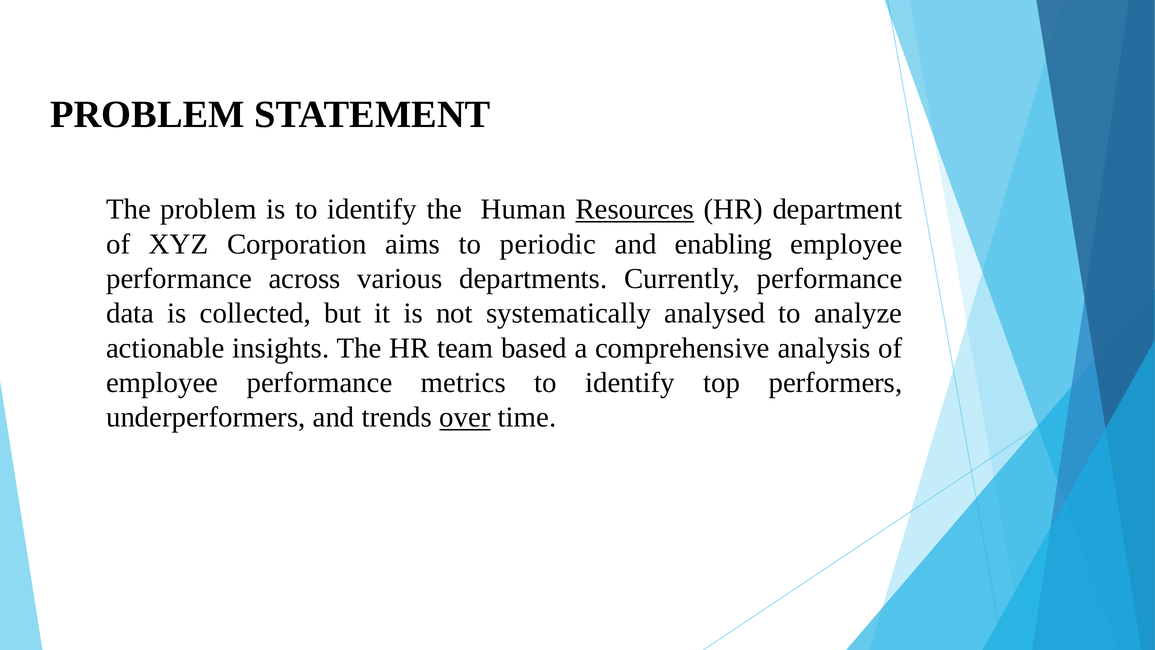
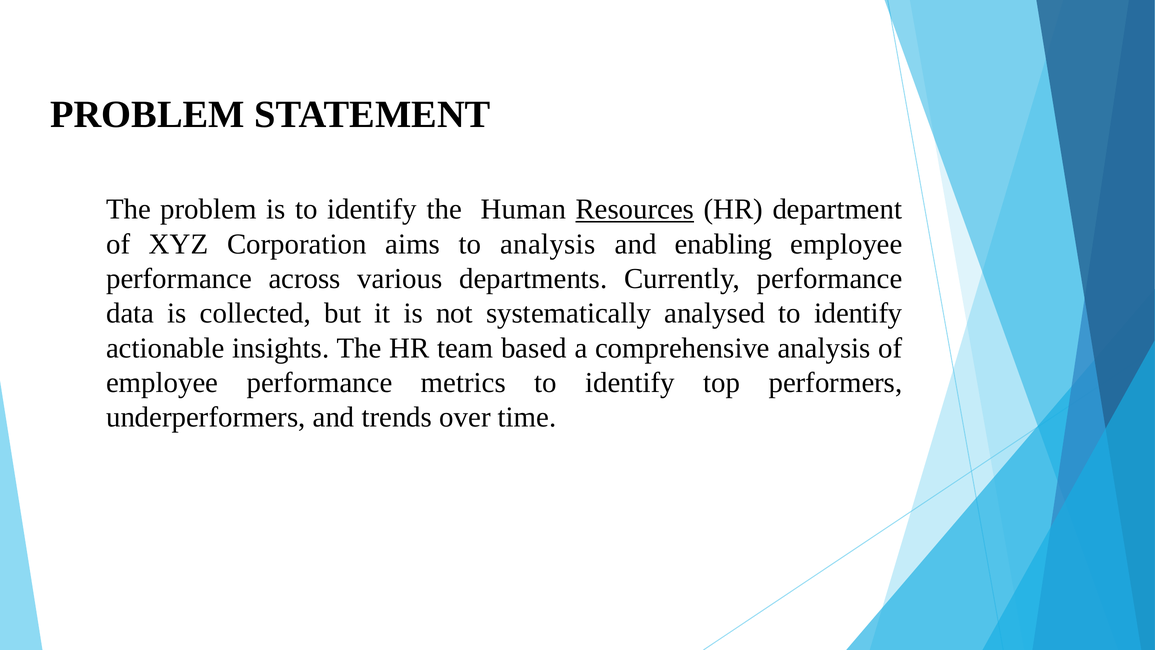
to periodic: periodic -> analysis
analysed to analyze: analyze -> identify
over underline: present -> none
